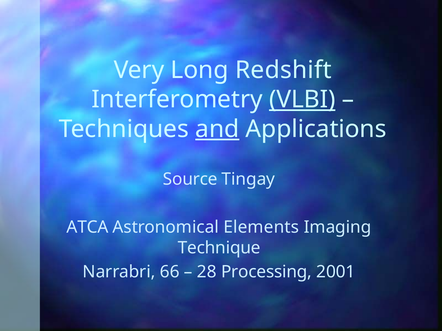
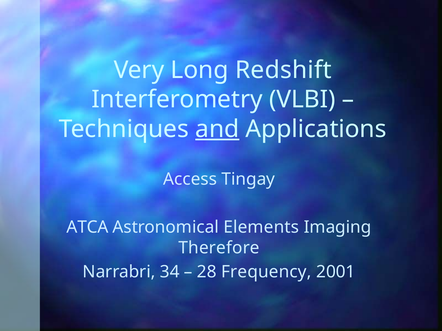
VLBI underline: present -> none
Source: Source -> Access
Technique: Technique -> Therefore
66: 66 -> 34
Processing: Processing -> Frequency
